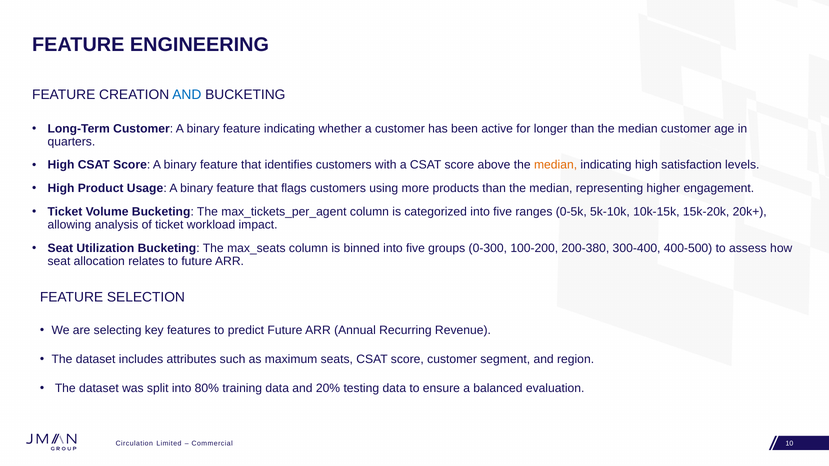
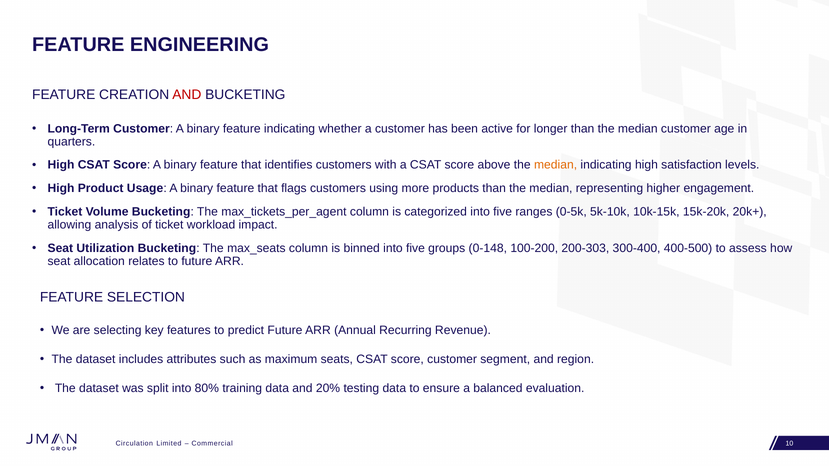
AND at (187, 95) colour: blue -> red
0-300: 0-300 -> 0-148
200-380: 200-380 -> 200-303
